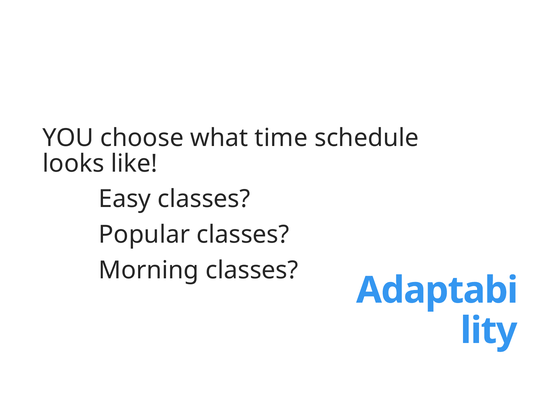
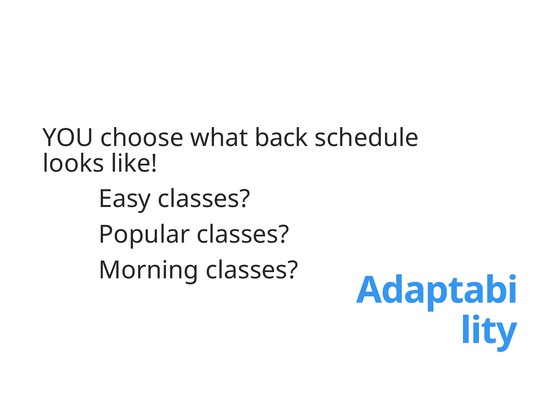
time: time -> back
